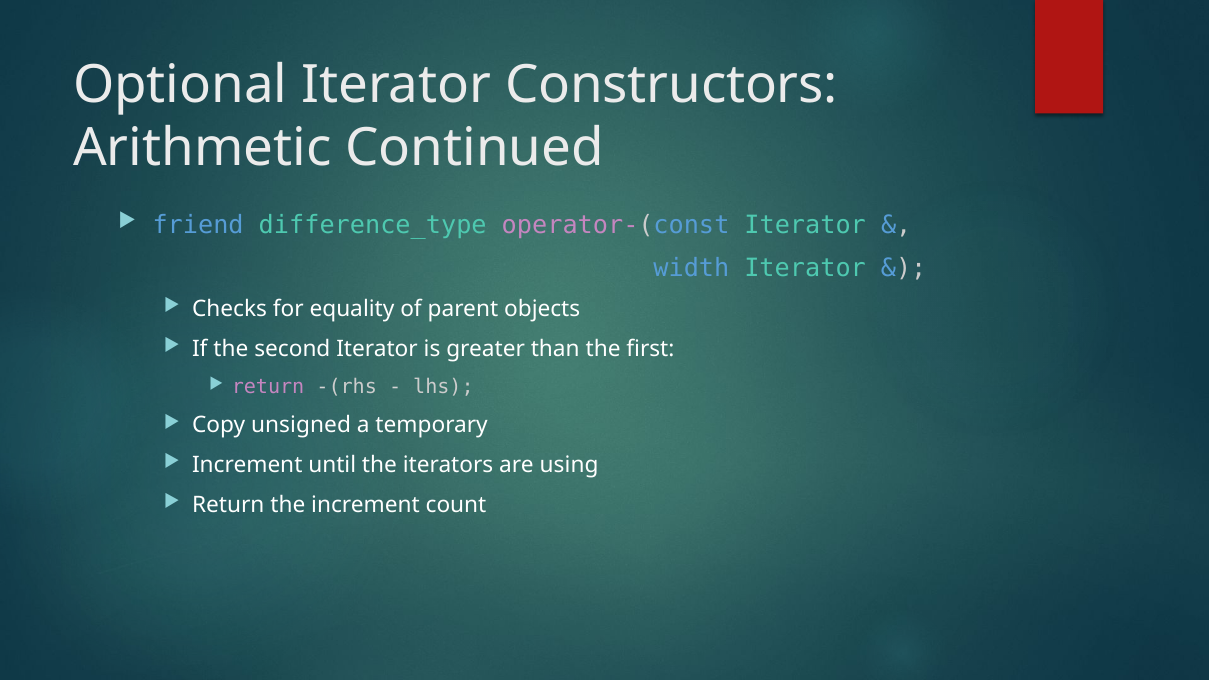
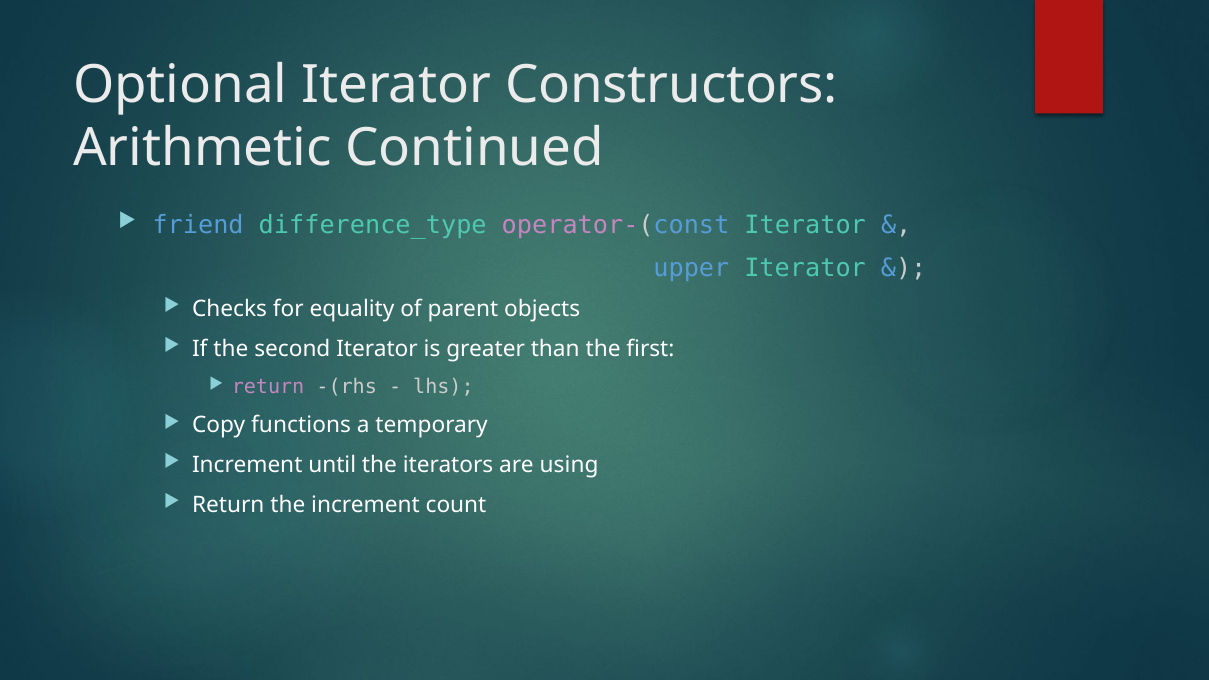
width: width -> upper
unsigned: unsigned -> functions
